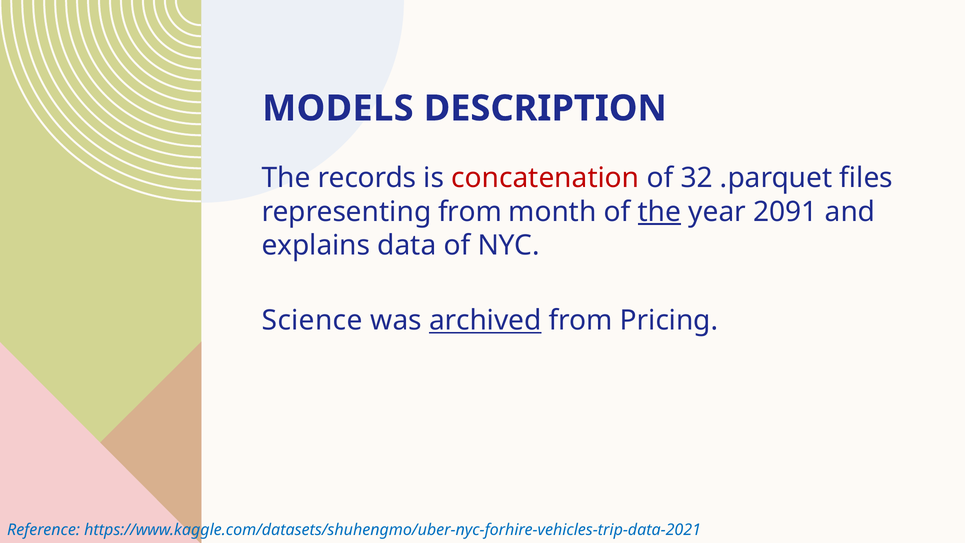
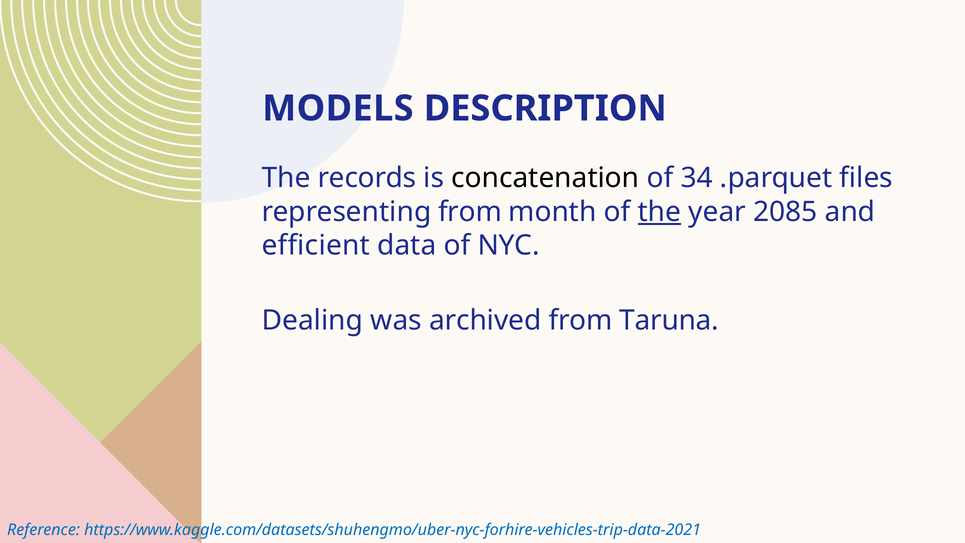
concatenation colour: red -> black
32: 32 -> 34
2091: 2091 -> 2085
explains: explains -> efficient
Science: Science -> Dealing
archived underline: present -> none
Pricing: Pricing -> Taruna
